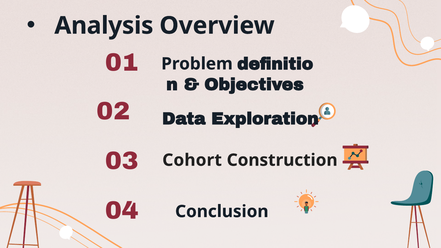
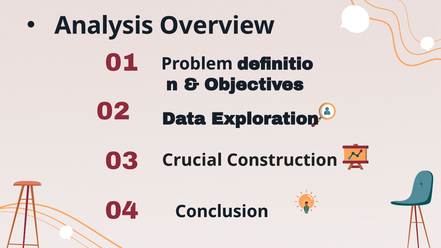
Cohort: Cohort -> Crucial
